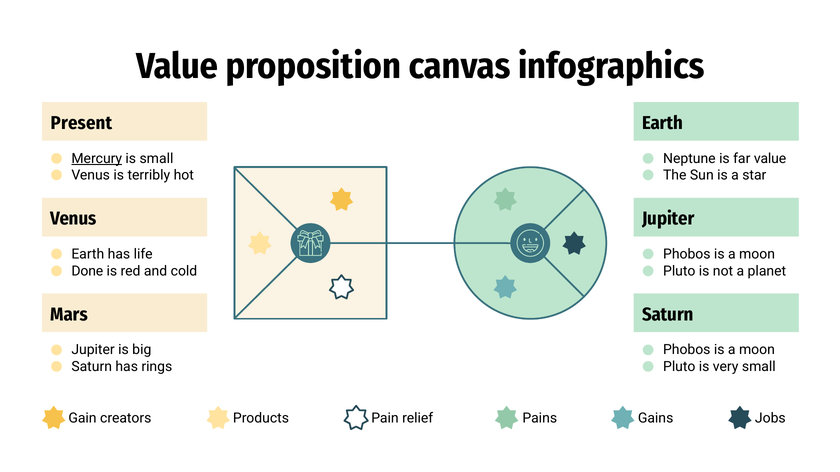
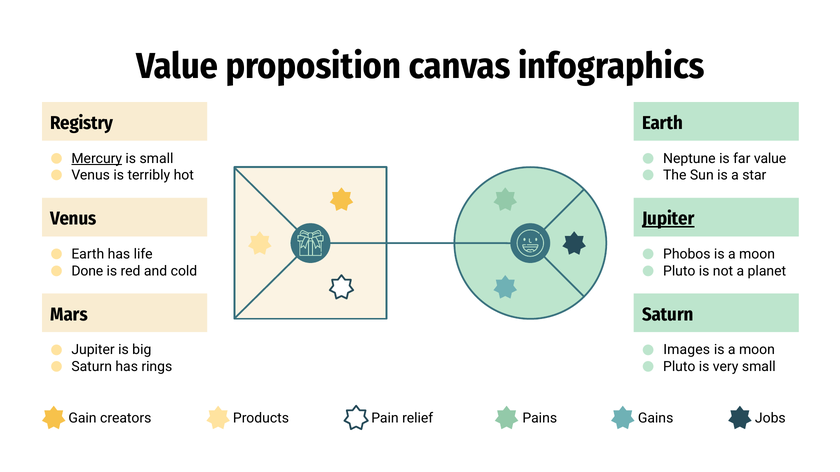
Present: Present -> Registry
Jupiter at (668, 219) underline: none -> present
Phobos at (687, 350): Phobos -> Images
